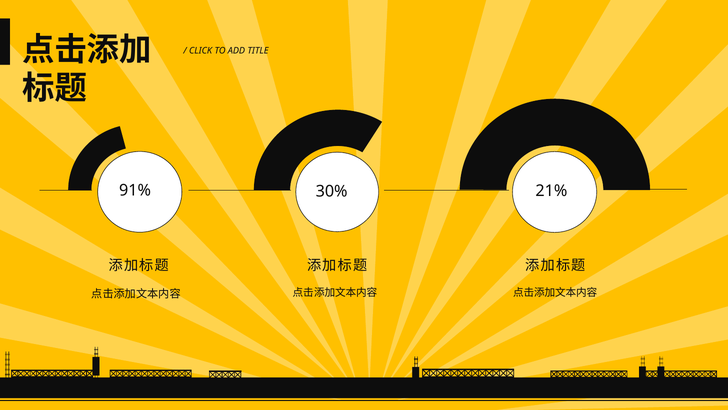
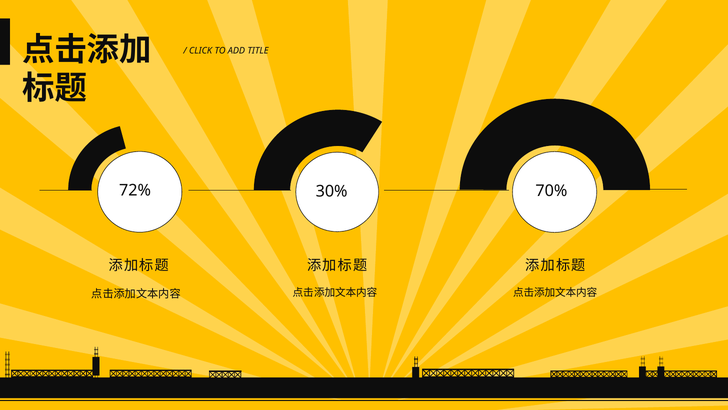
91%: 91% -> 72%
21%: 21% -> 70%
